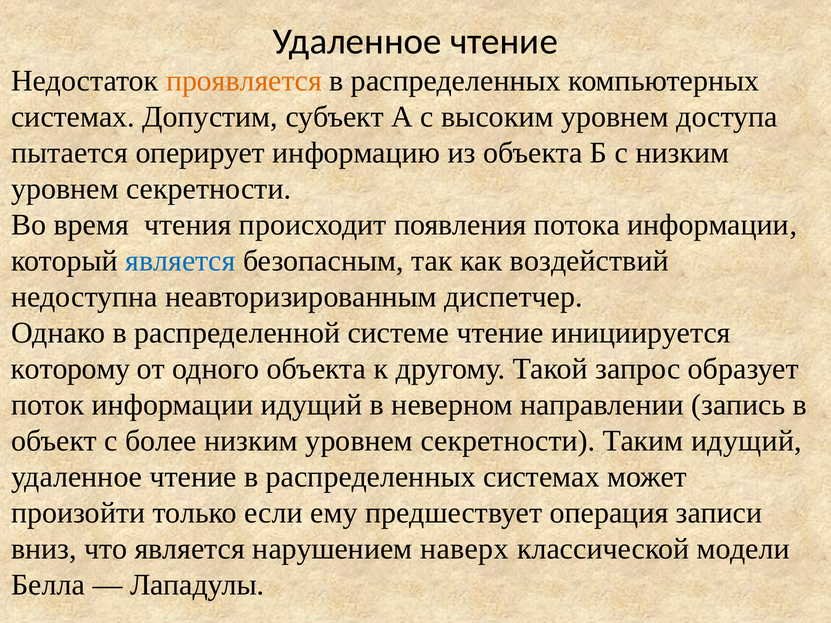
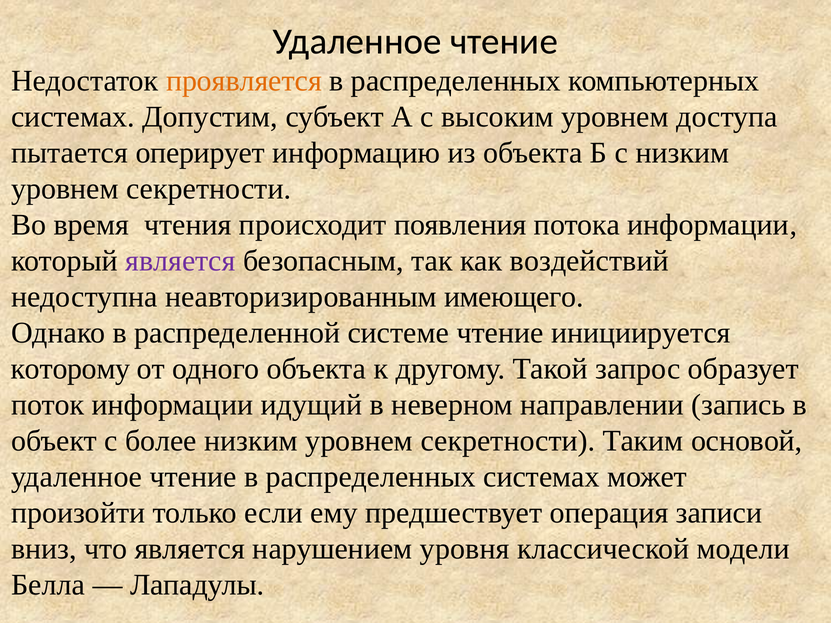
является at (180, 261) colour: blue -> purple
диспетчер: диспетчер -> имеющего
Таким идущий: идущий -> основой
наверх: наверх -> уровня
